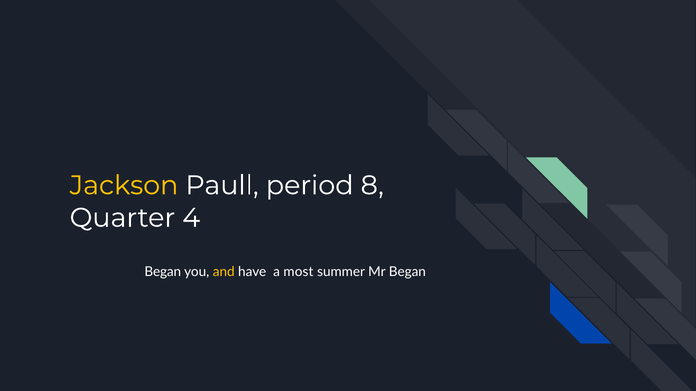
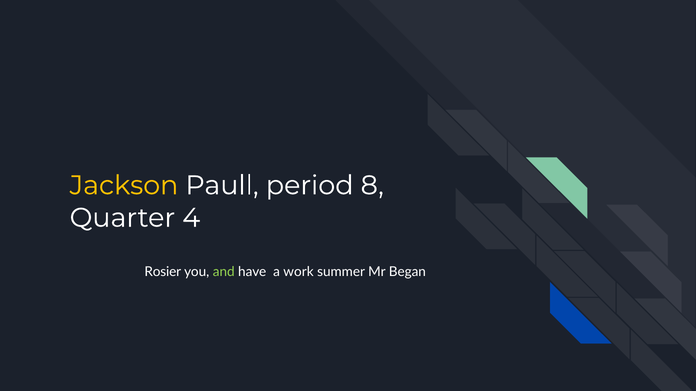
Began at (163, 272): Began -> Rosier
and colour: yellow -> light green
most: most -> work
